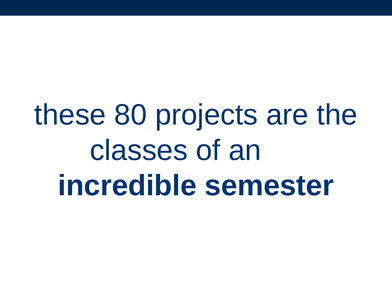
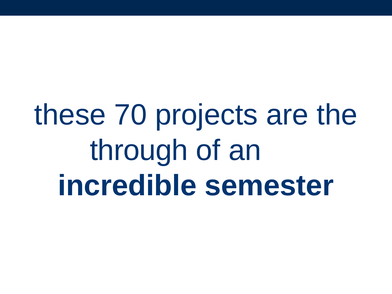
80: 80 -> 70
classes: classes -> through
